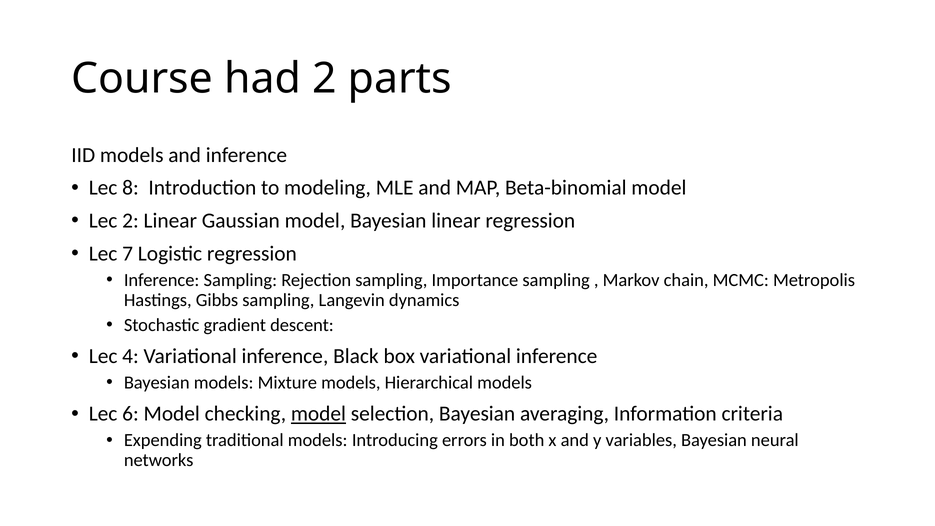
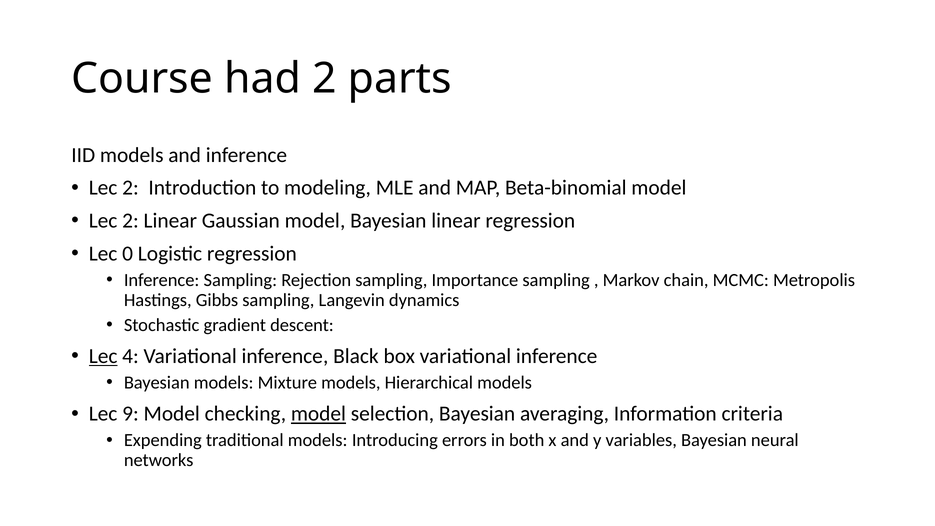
8 at (130, 188): 8 -> 2
7: 7 -> 0
Lec at (103, 356) underline: none -> present
6: 6 -> 9
